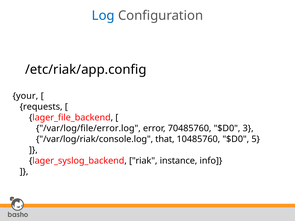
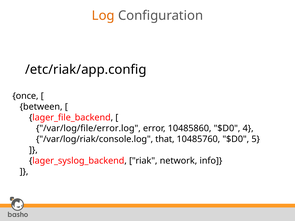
Log colour: blue -> orange
your: your -> once
requests: requests -> between
70485760: 70485760 -> 10485860
3: 3 -> 4
instance: instance -> network
